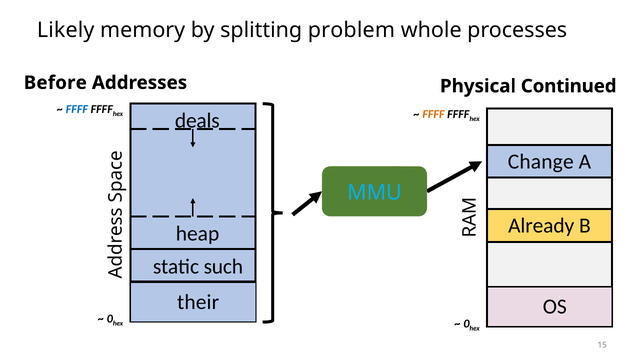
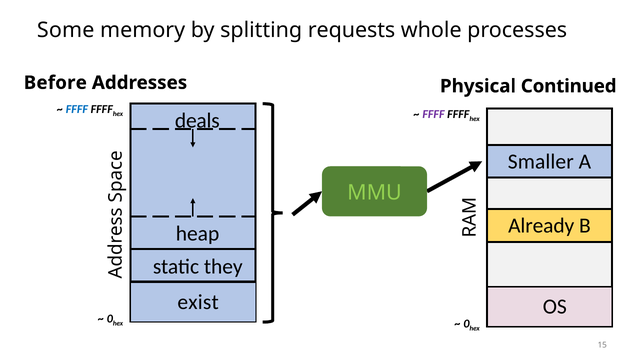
Likely: Likely -> Some
problem: problem -> requests
FFFF at (433, 114) colour: orange -> purple
Change: Change -> Smaller
MMU colour: light blue -> light green
such: such -> they
their: their -> exist
